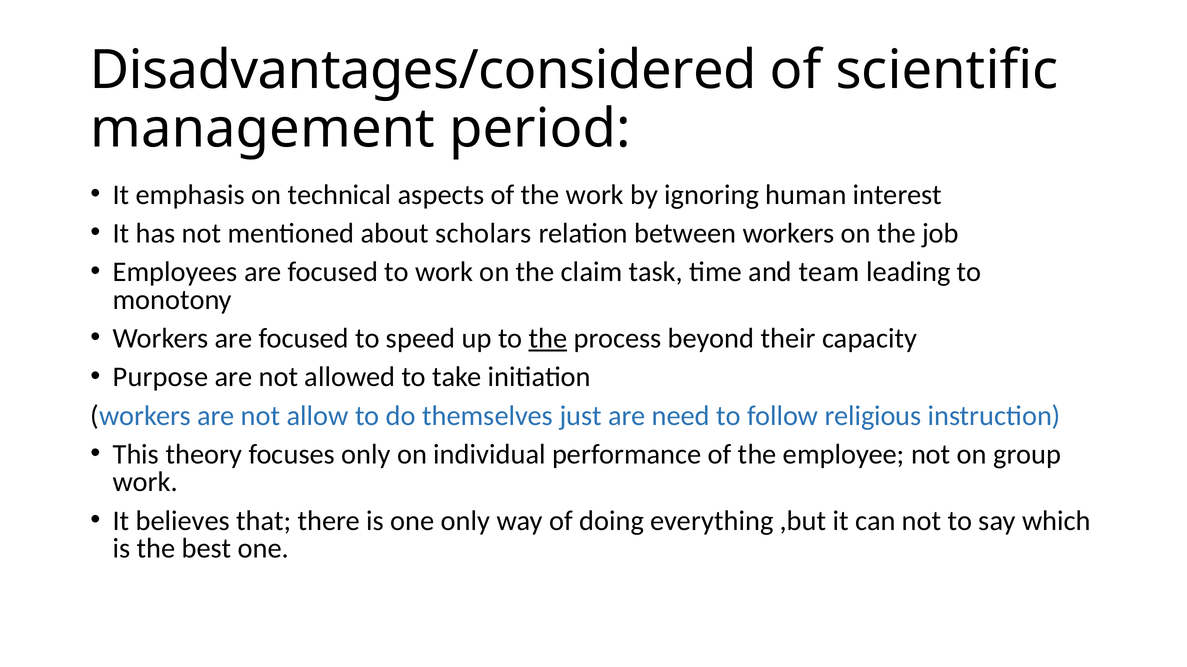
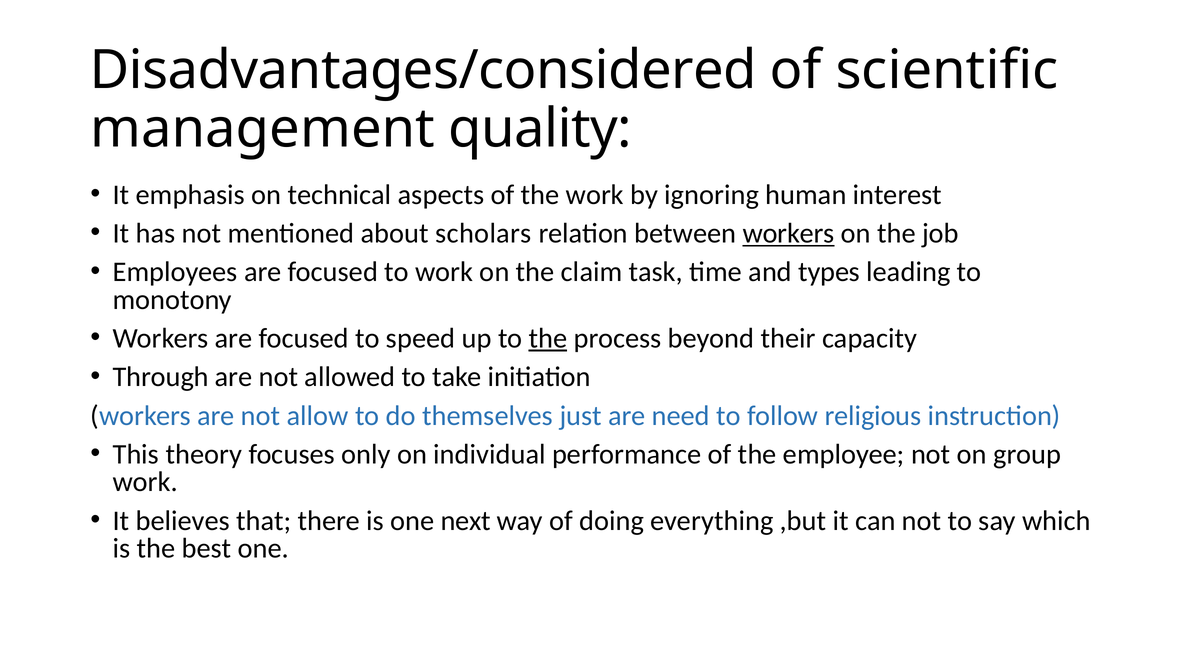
period: period -> quality
workers at (789, 234) underline: none -> present
team: team -> types
Purpose: Purpose -> Through
one only: only -> next
